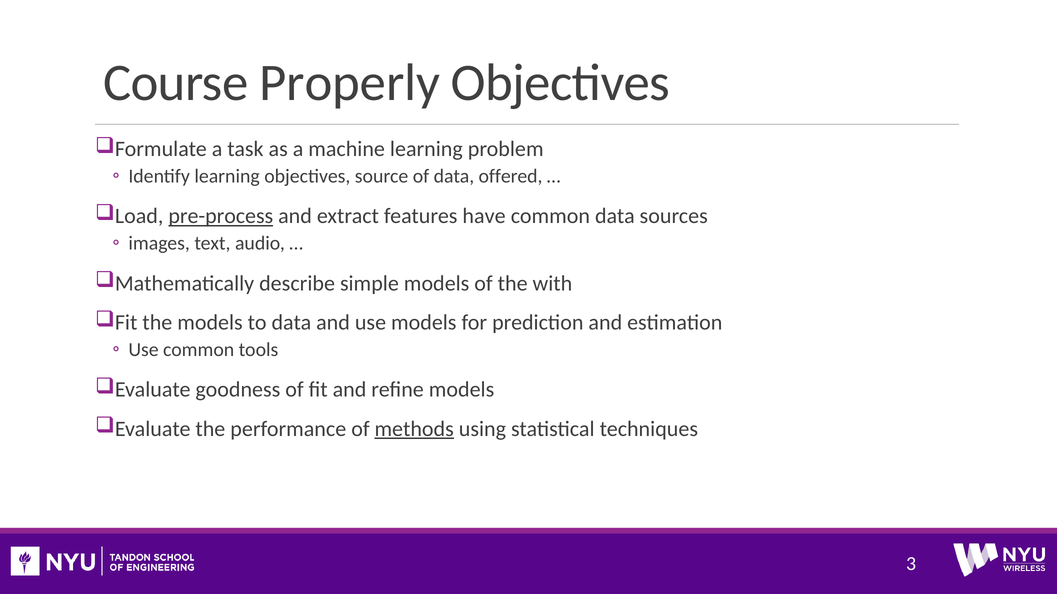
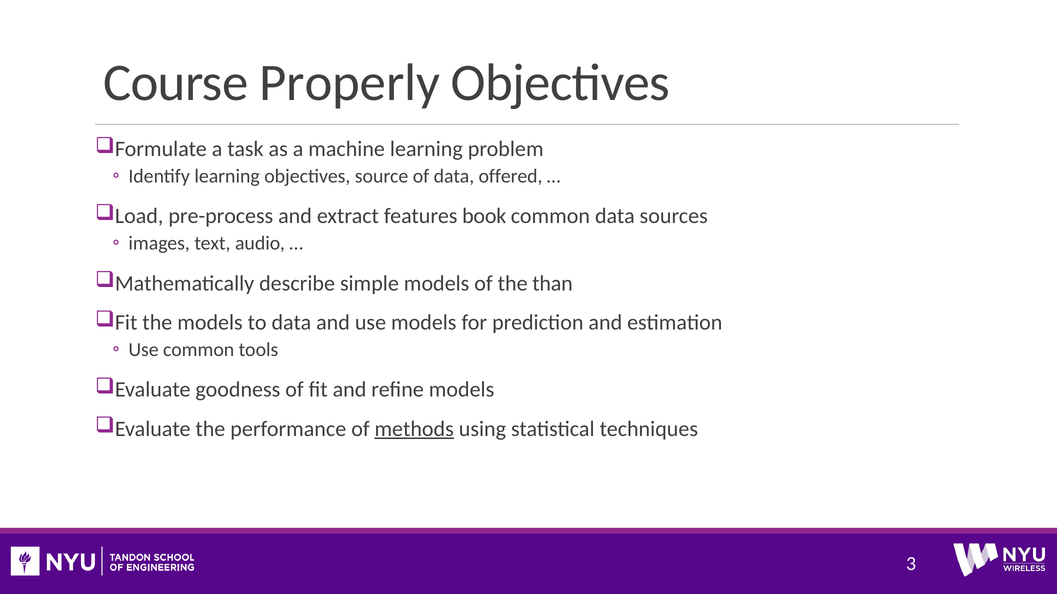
pre-process underline: present -> none
have: have -> book
with: with -> than
